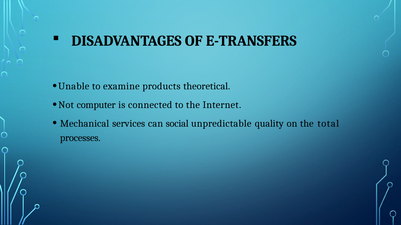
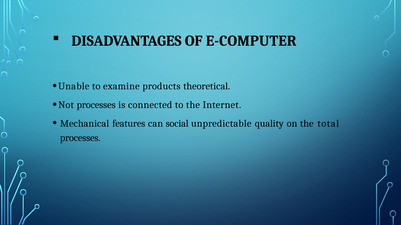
E-TRANSFERS: E-TRANSFERS -> E-COMPUTER
Not computer: computer -> processes
services: services -> features
